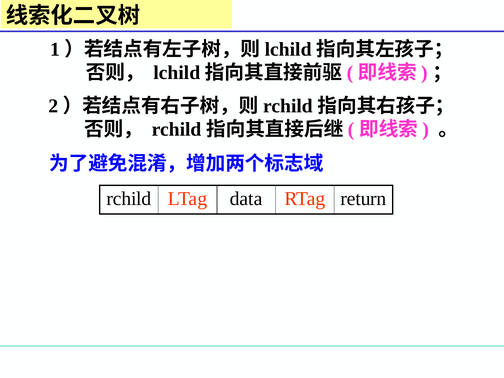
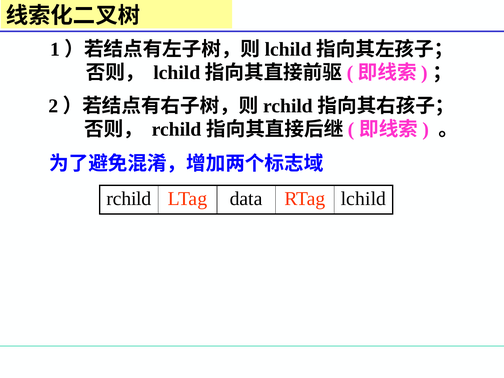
RTag return: return -> lchild
